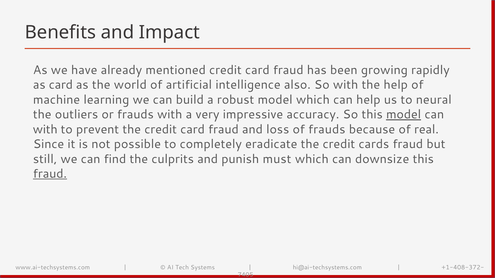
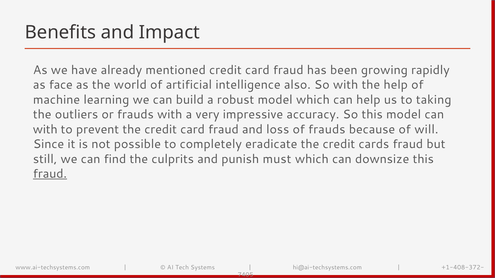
as card: card -> face
neural: neural -> taking
model at (404, 115) underline: present -> none
real: real -> will
